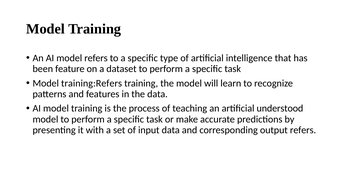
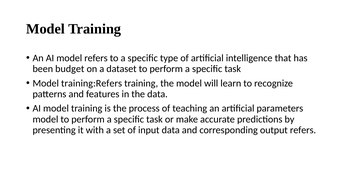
feature: feature -> budget
understood: understood -> parameters
